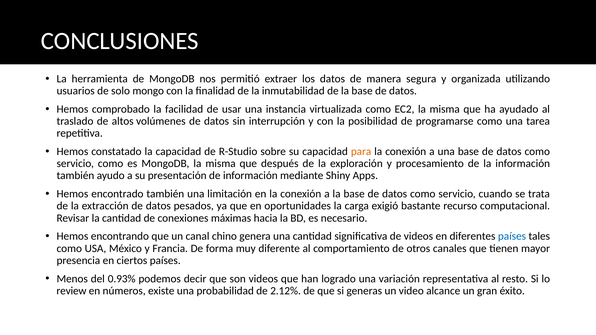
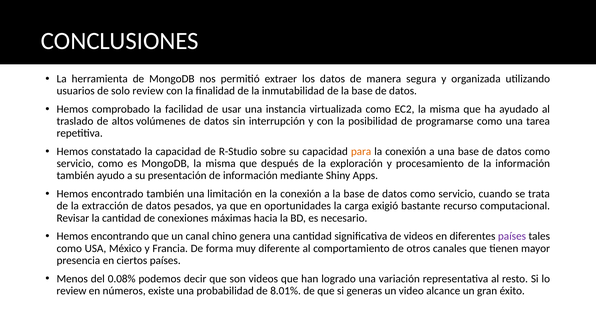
solo mongo: mongo -> review
países at (512, 236) colour: blue -> purple
0.93%: 0.93% -> 0.08%
2.12%: 2.12% -> 8.01%
